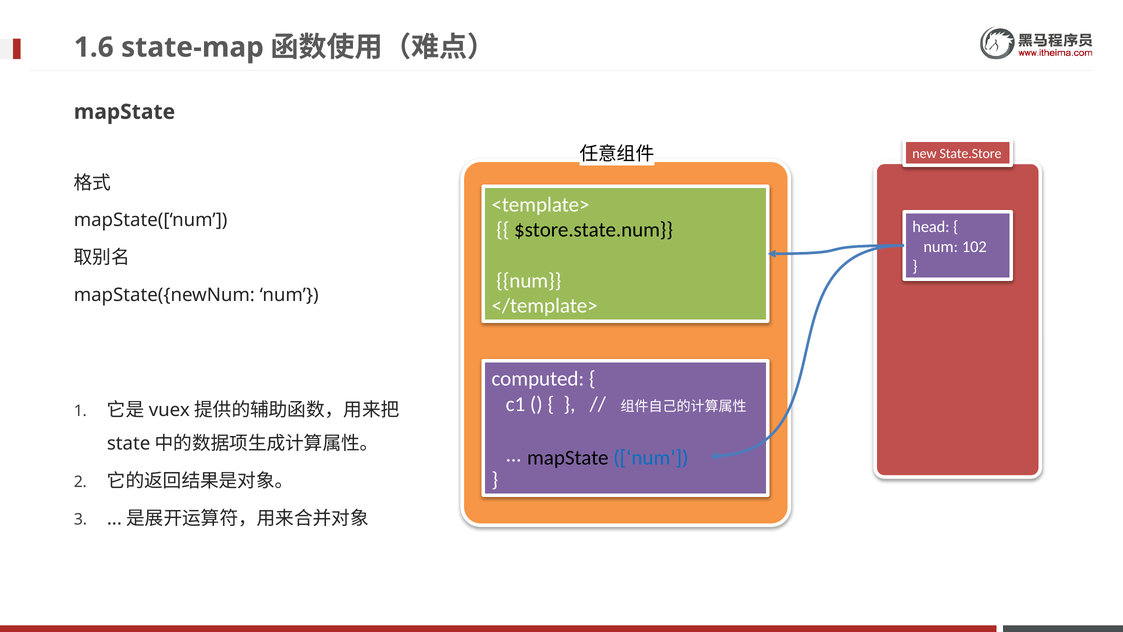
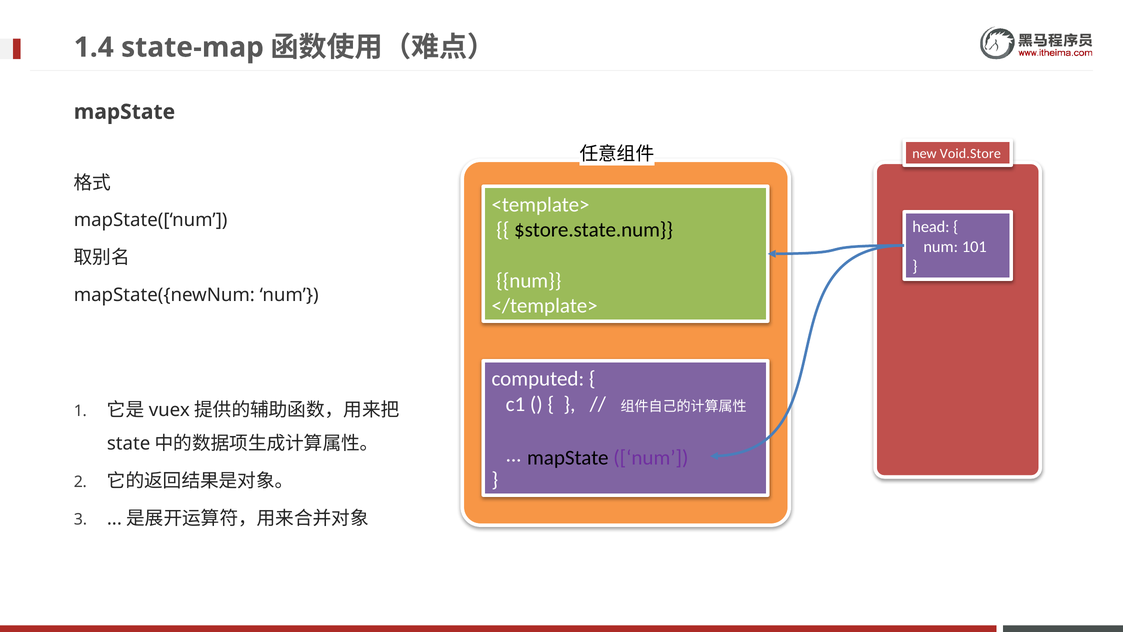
1.6: 1.6 -> 1.4
State.Store: State.Store -> Void.Store
102: 102 -> 101
num at (651, 457) colour: blue -> purple
